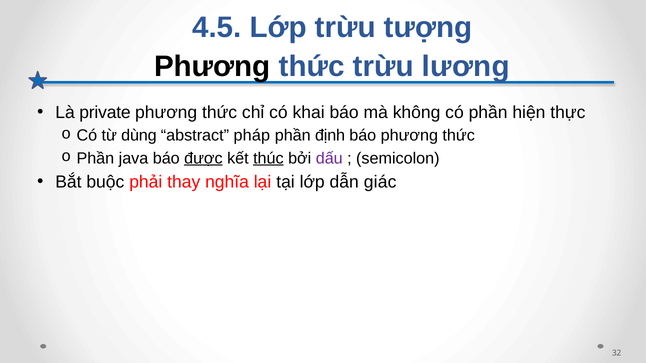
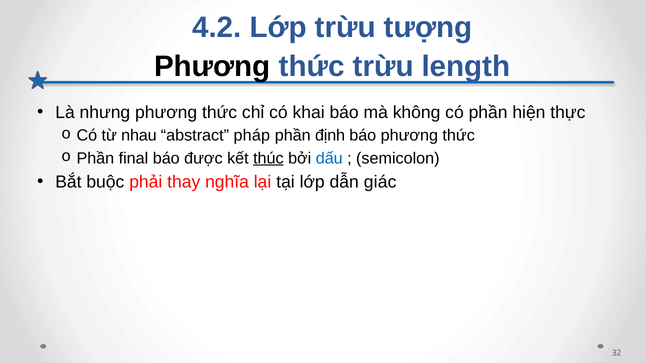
4.5: 4.5 -> 4.2
lương: lương -> length
private: private -> nhưng
dùng: dùng -> nhau
java: java -> final
được underline: present -> none
dấu colour: purple -> blue
